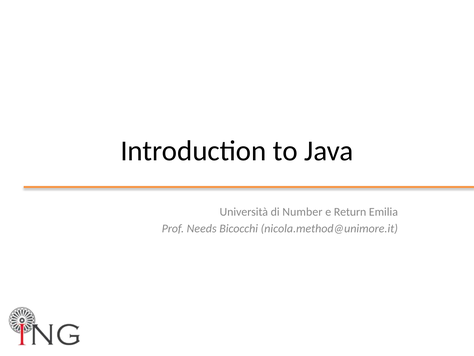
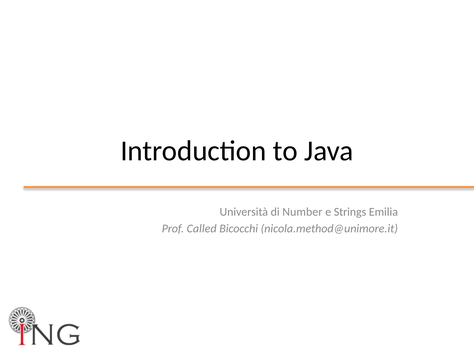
Return: Return -> Strings
Needs: Needs -> Called
